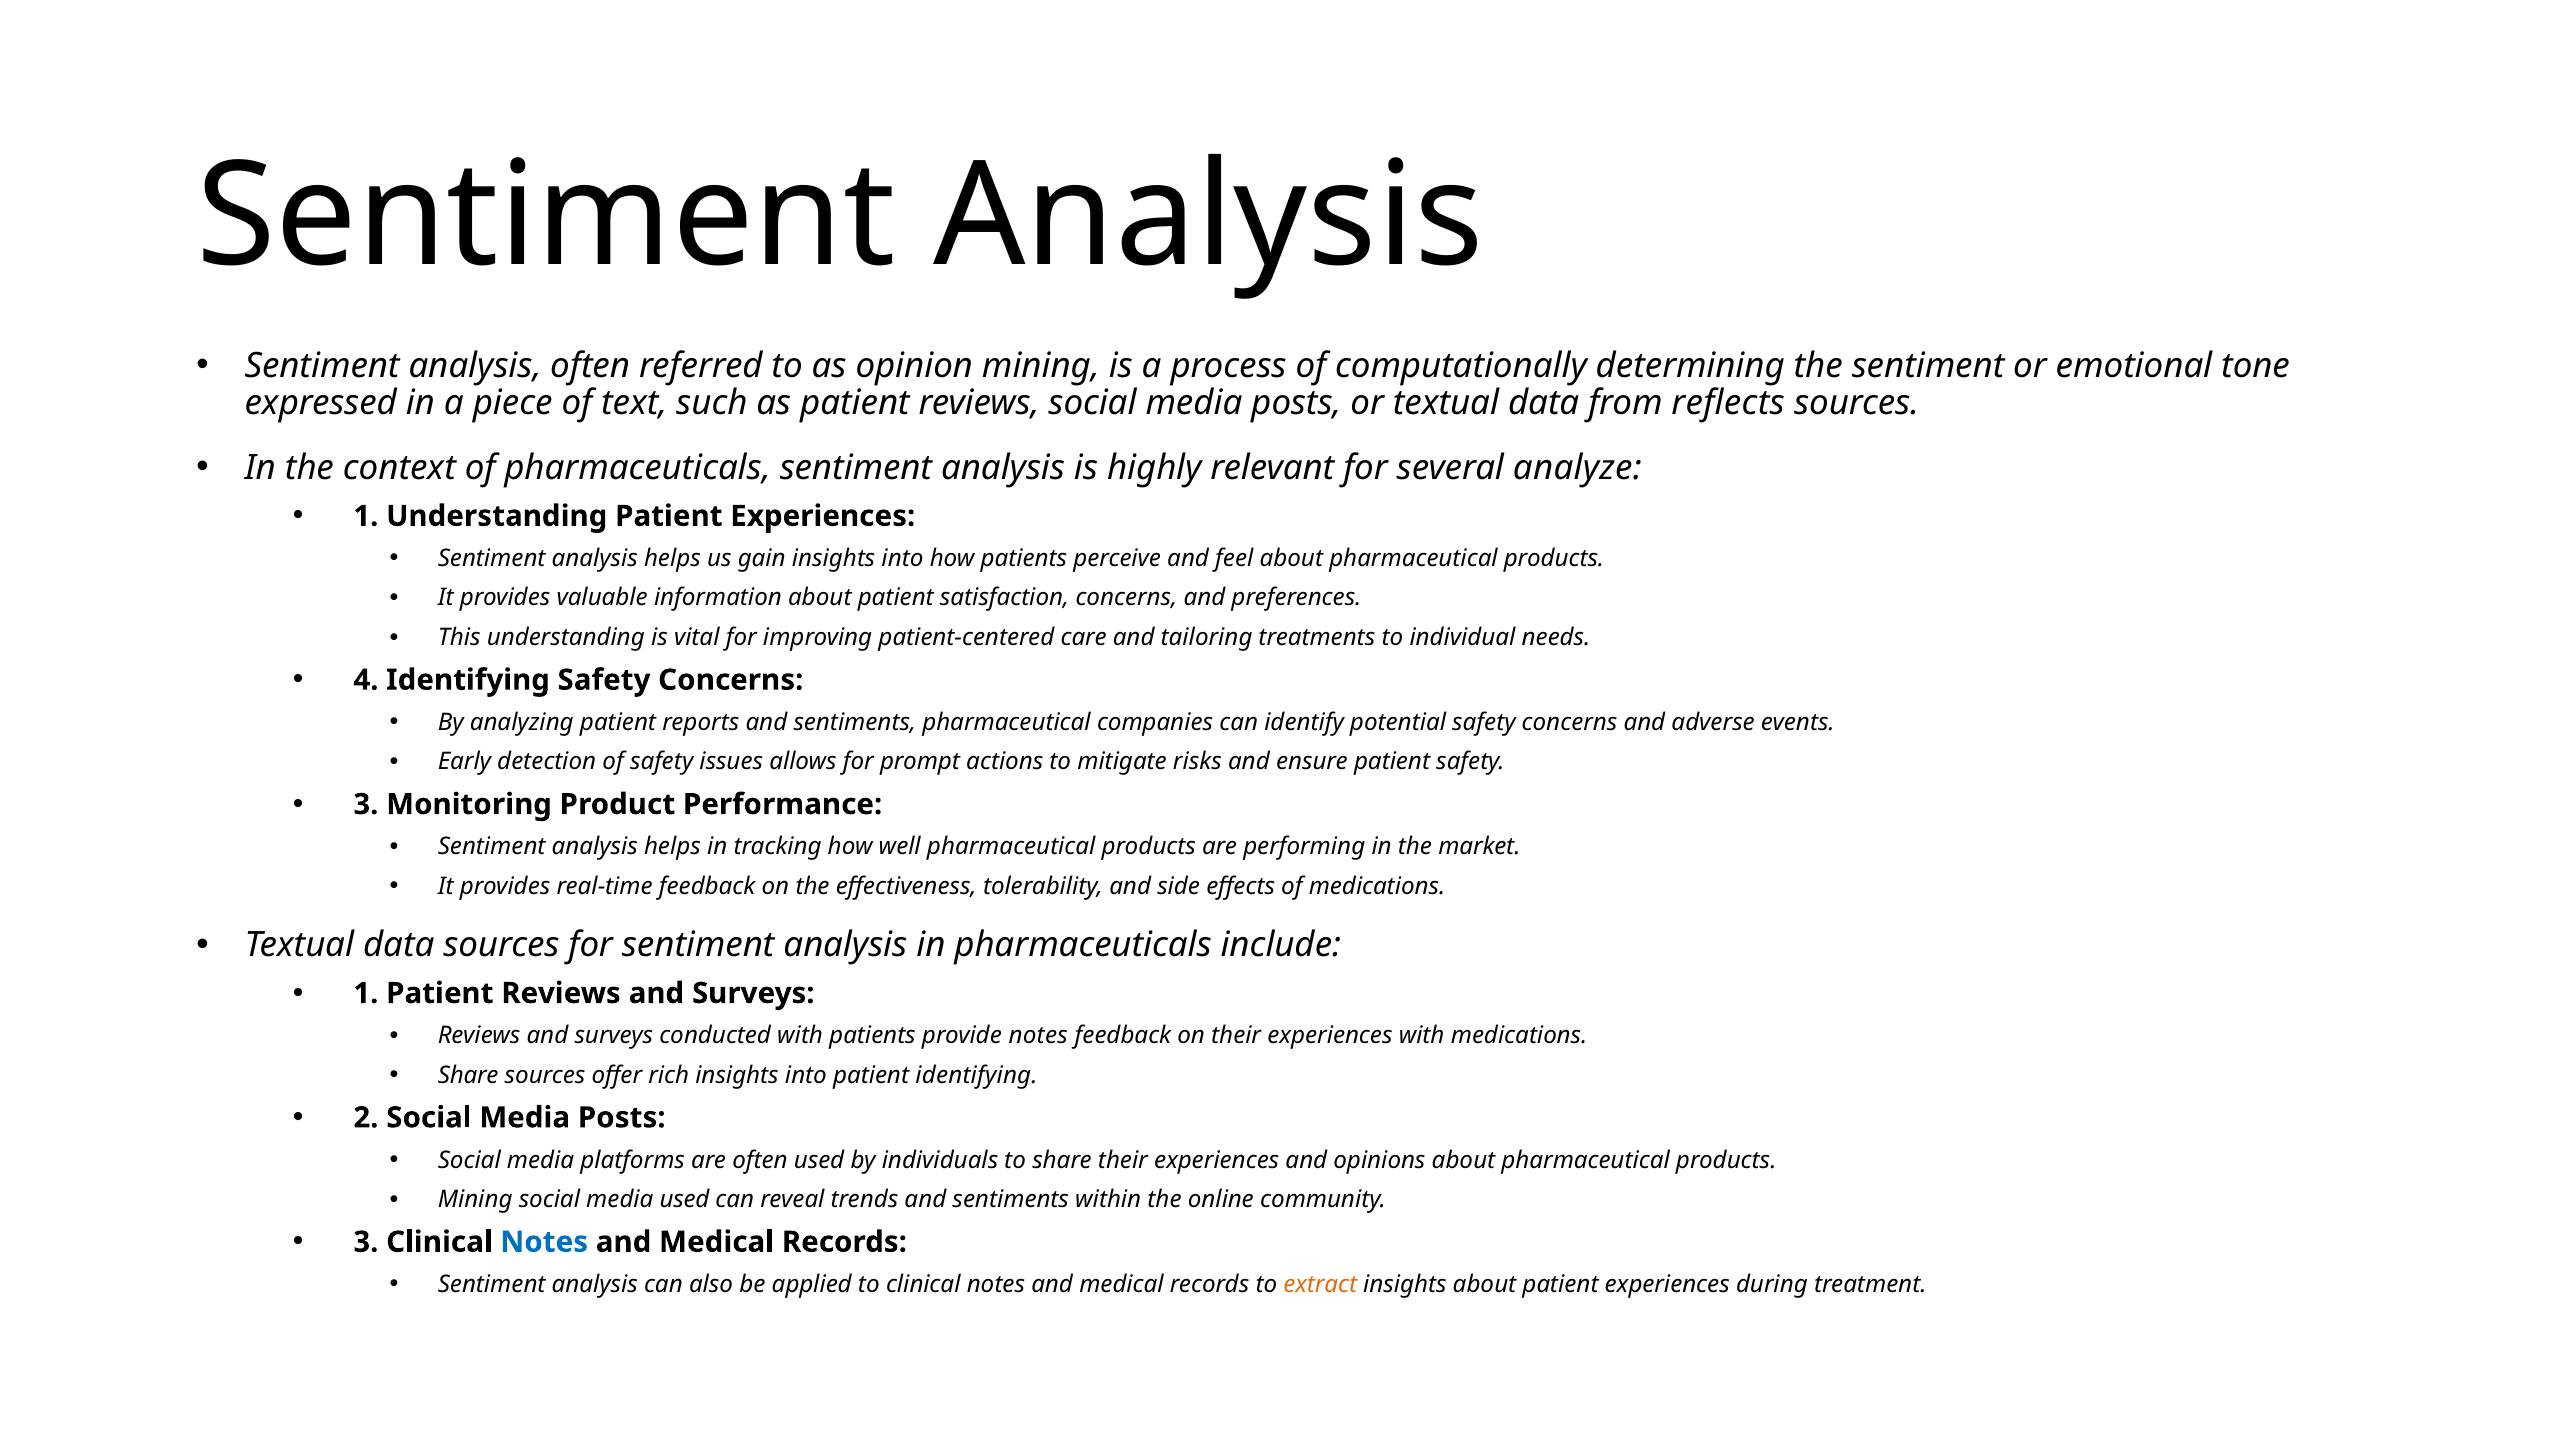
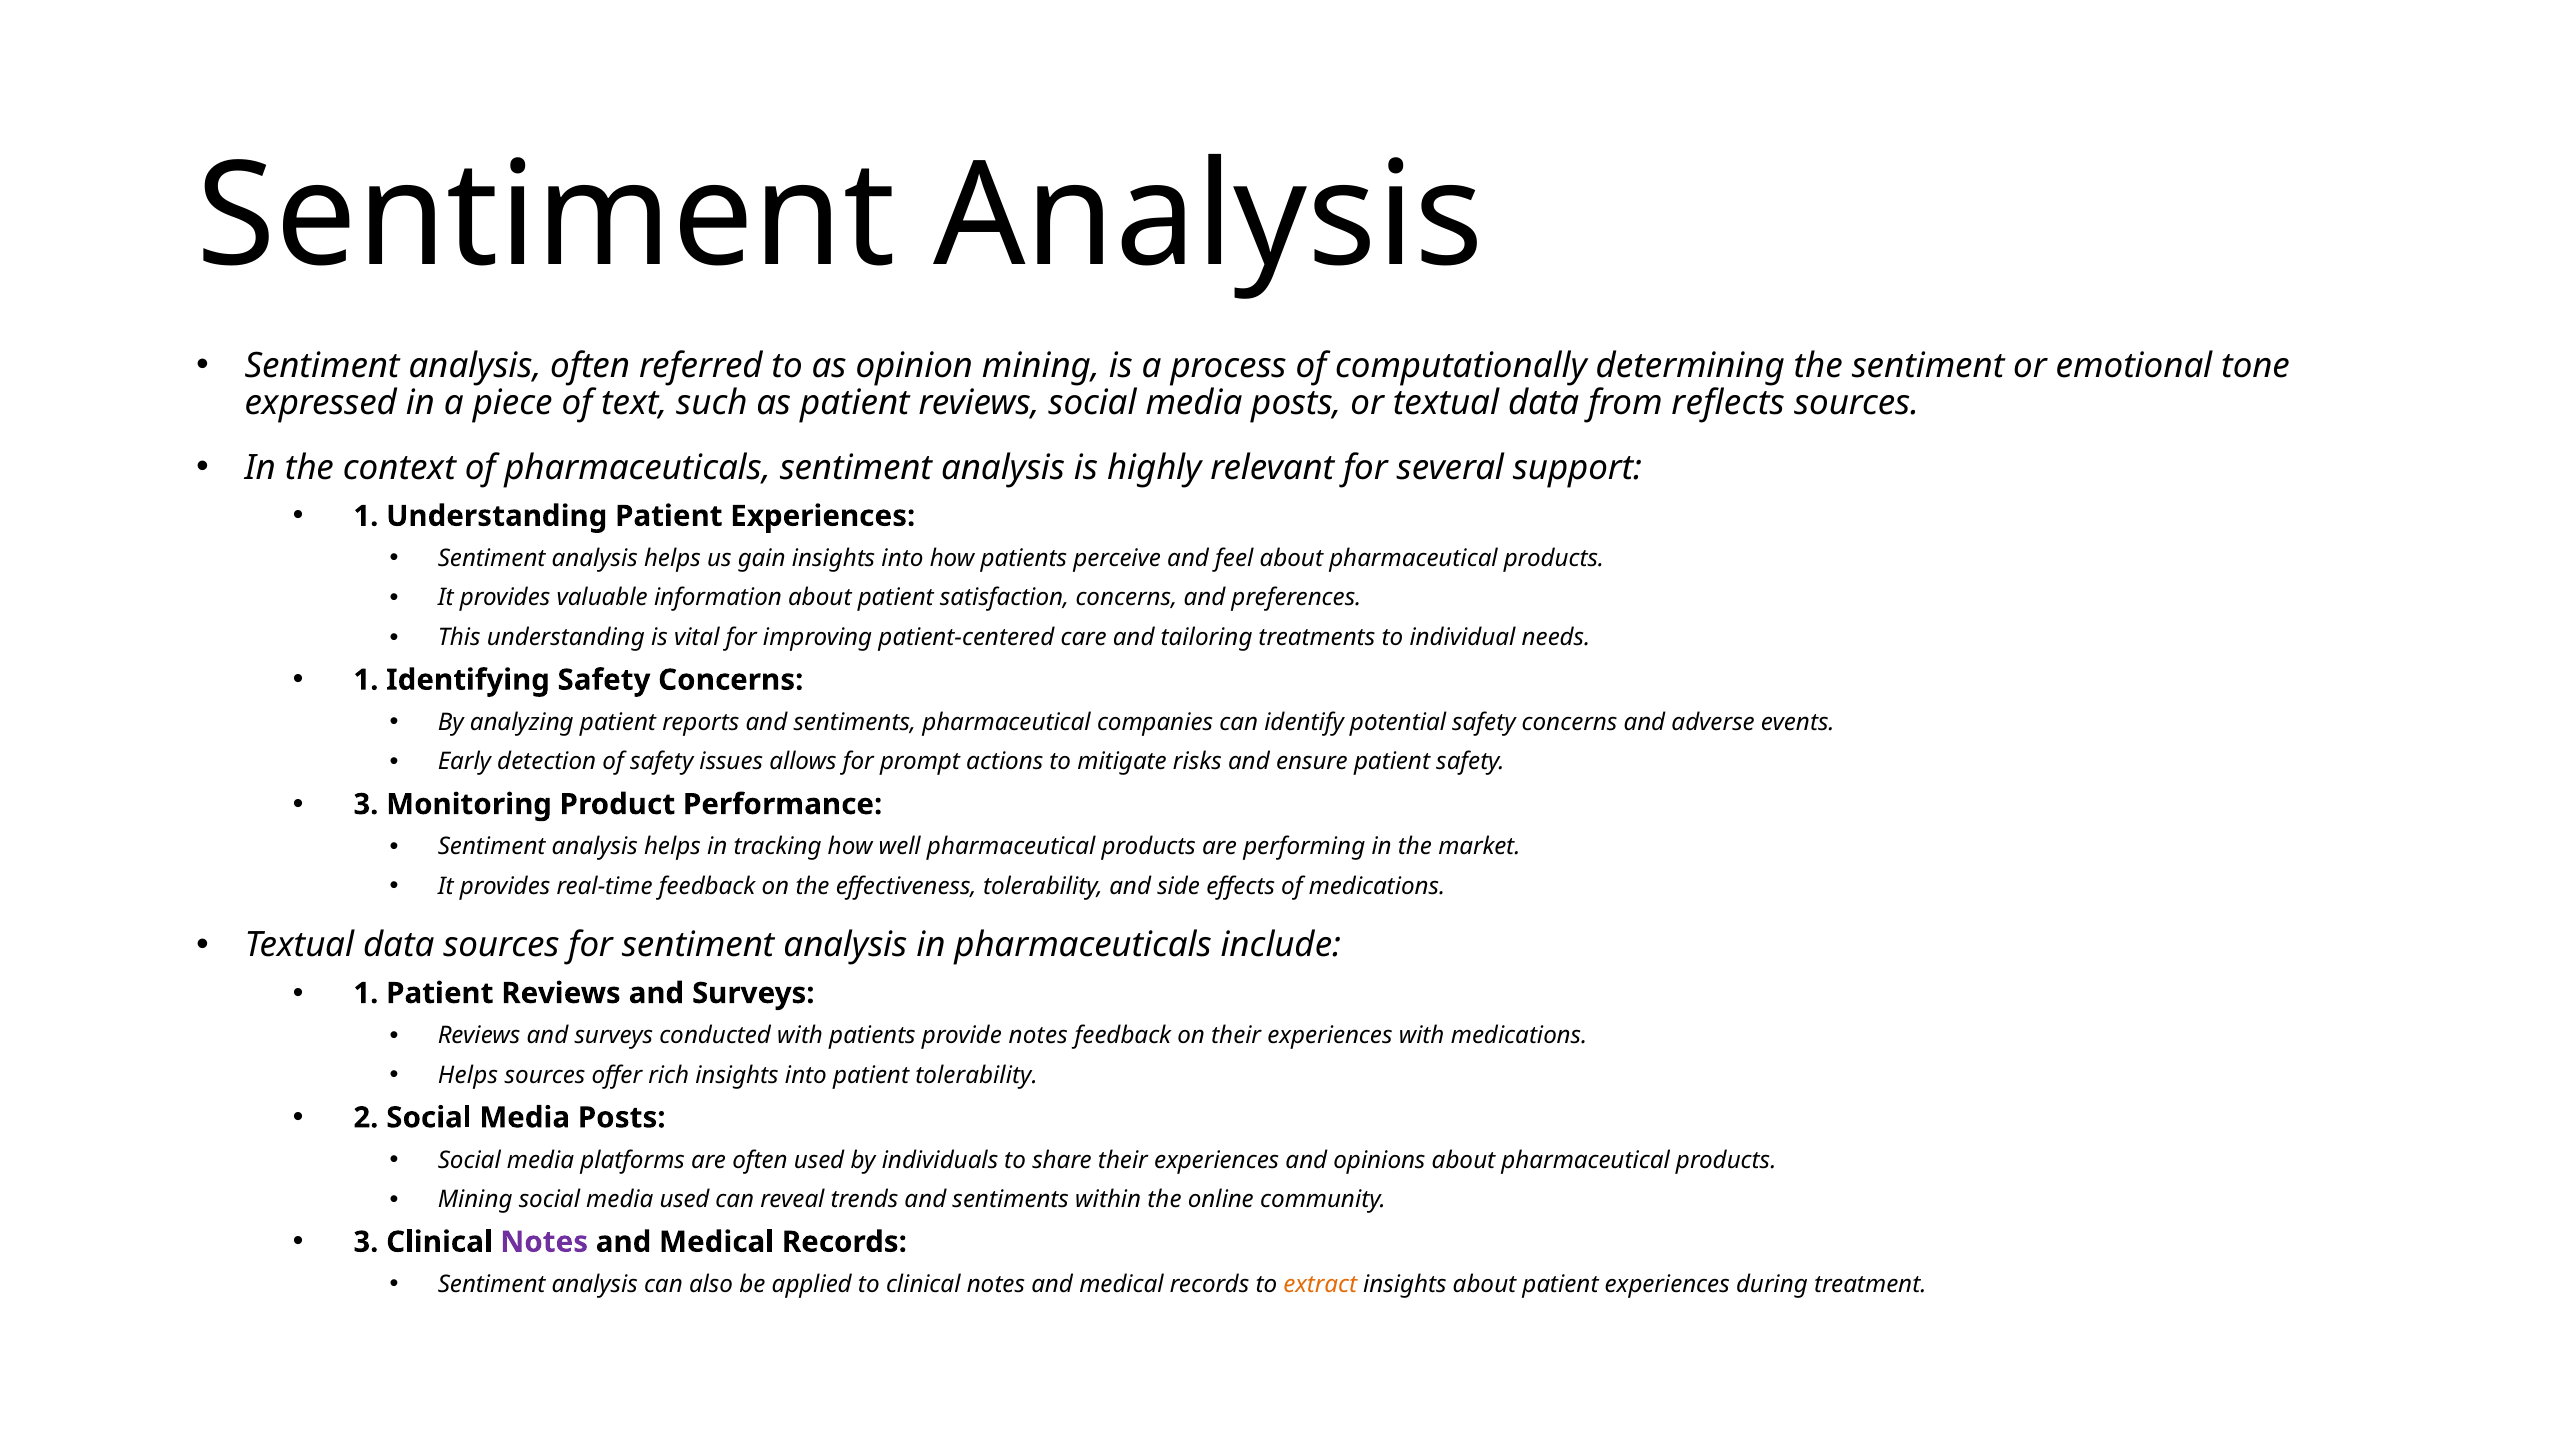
analyze: analyze -> support
4 at (366, 680): 4 -> 1
Share at (468, 1075): Share -> Helps
patient identifying: identifying -> tolerability
Notes at (544, 1242) colour: blue -> purple
